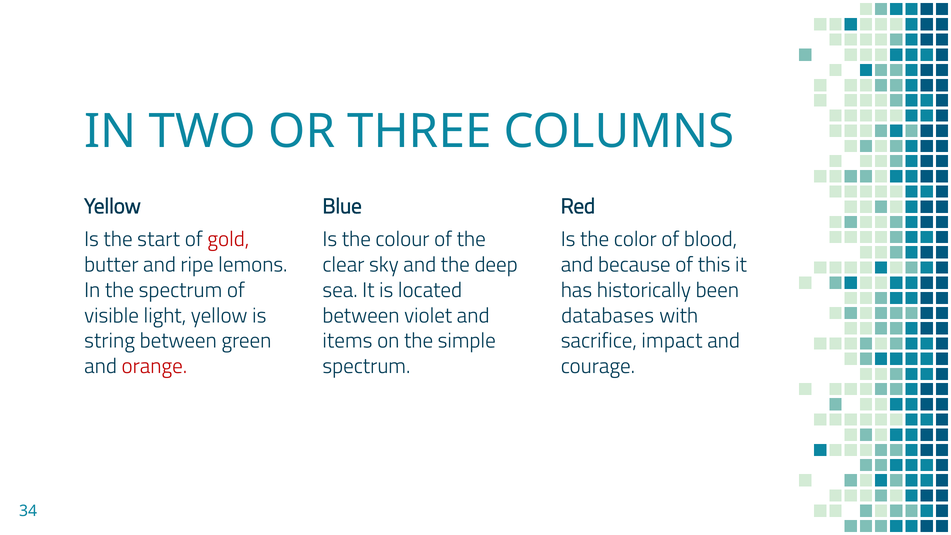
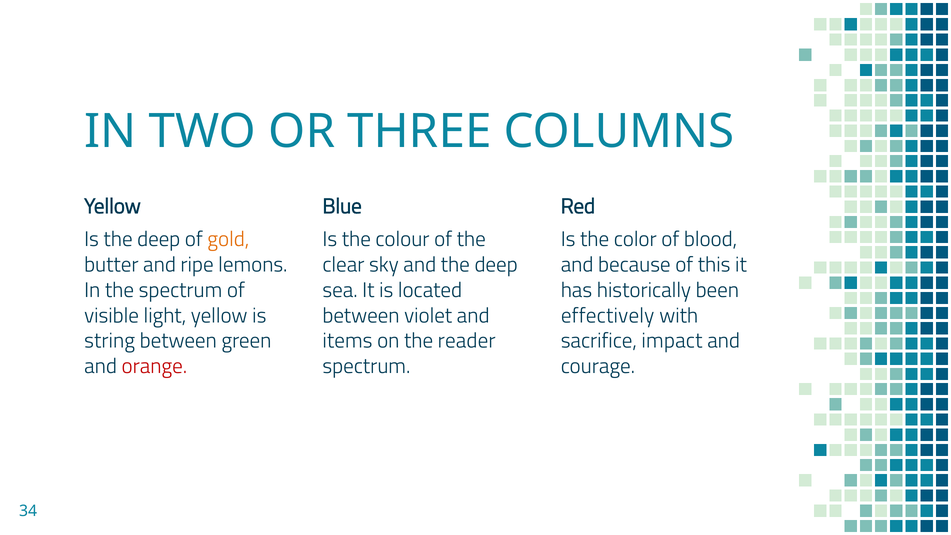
Is the start: start -> deep
gold colour: red -> orange
databases: databases -> effectively
simple: simple -> reader
